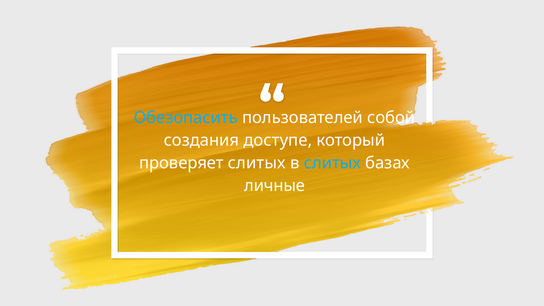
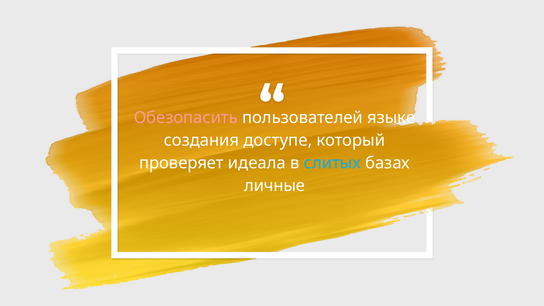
Обезопасить colour: light blue -> pink
собой: собой -> языке
проверяет слитых: слитых -> идеала
